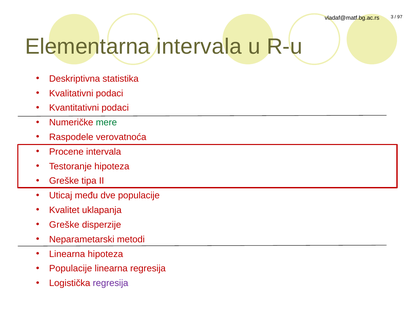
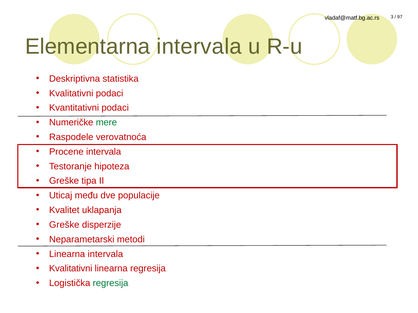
Linearna hipoteza: hipoteza -> intervala
Populacije at (71, 269): Populacije -> Kvalitativni
regresija at (111, 284) colour: purple -> green
